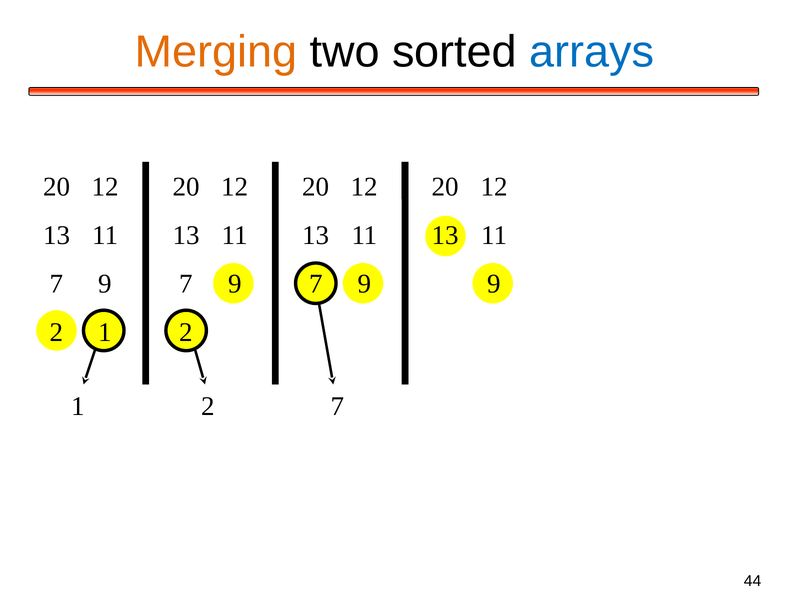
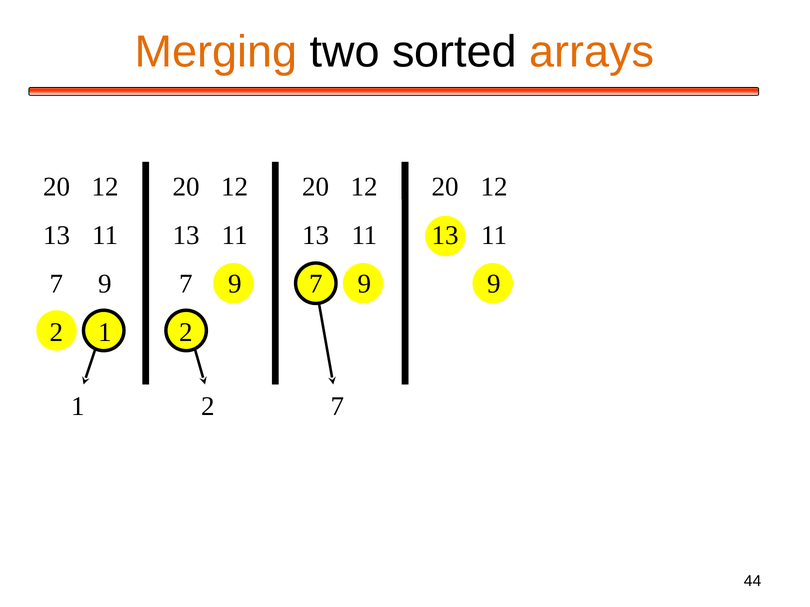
arrays colour: blue -> orange
